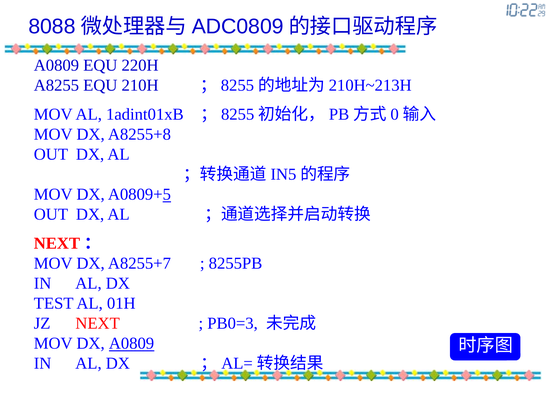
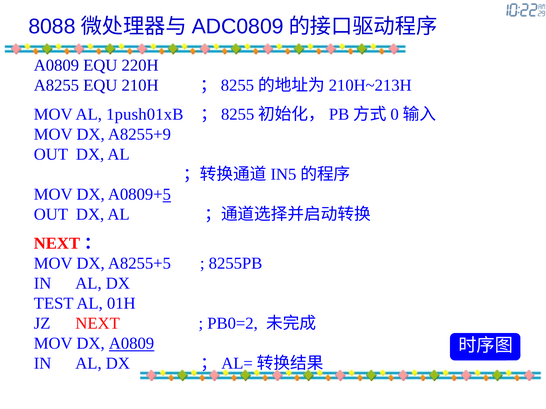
1adint01xB: 1adint01xB -> 1push01xB
A8255+8: A8255+8 -> A8255+9
A8255+7: A8255+7 -> A8255+5
PB0=3: PB0=3 -> PB0=2
